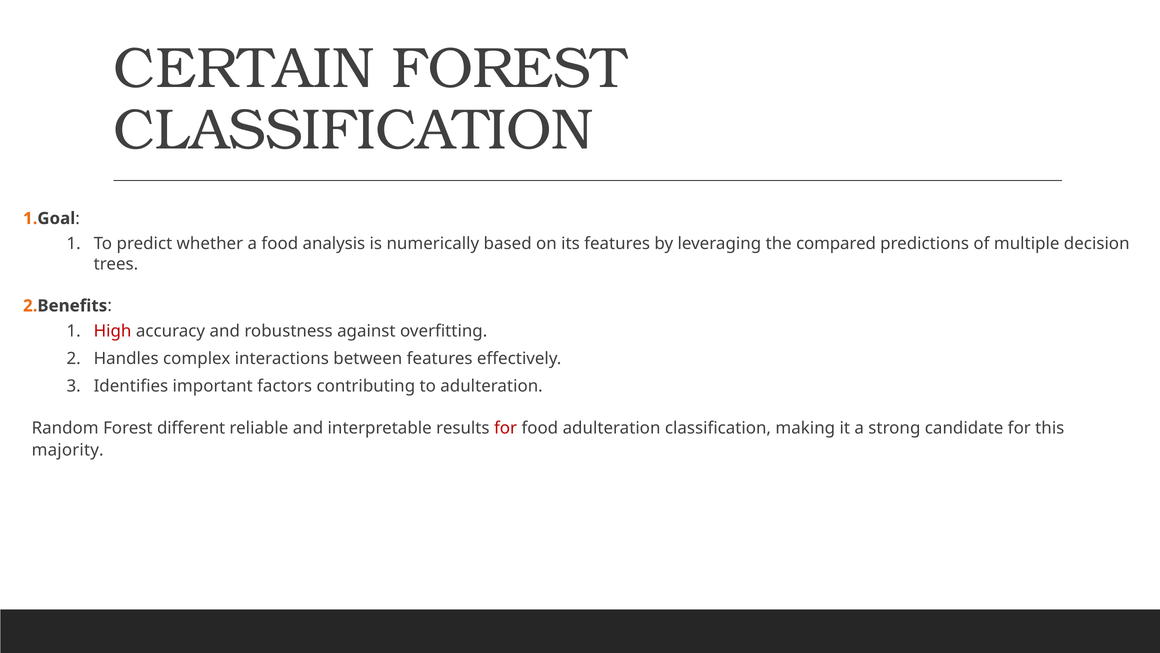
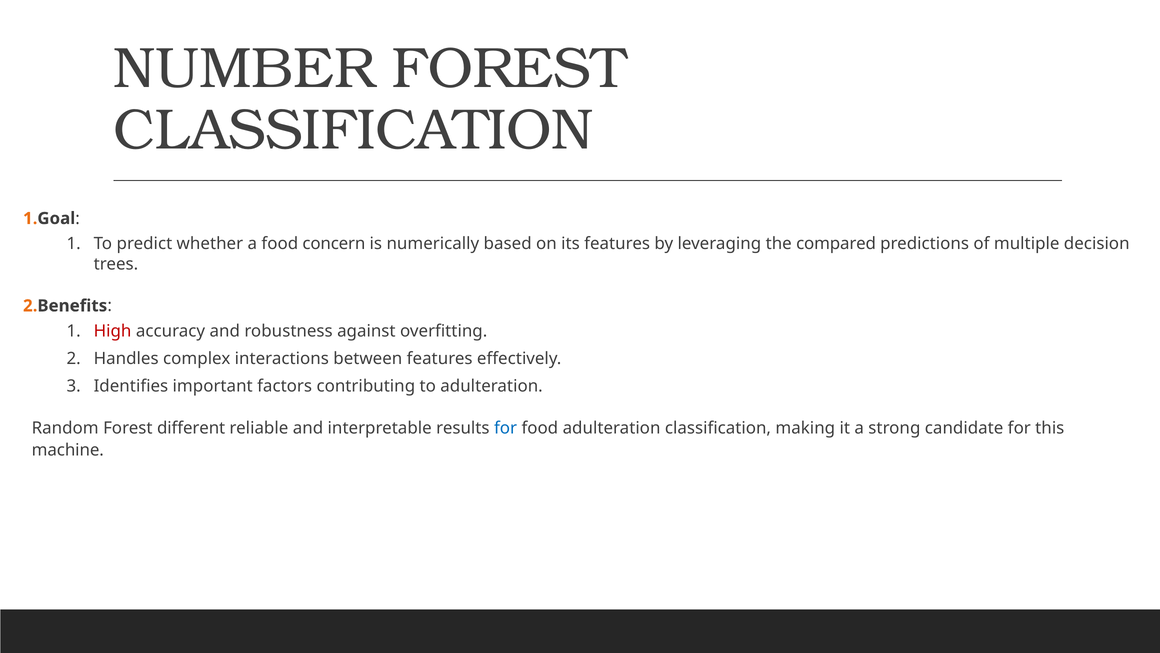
CERTAIN: CERTAIN -> NUMBER
analysis: analysis -> concern
for at (506, 428) colour: red -> blue
majority: majority -> machine
